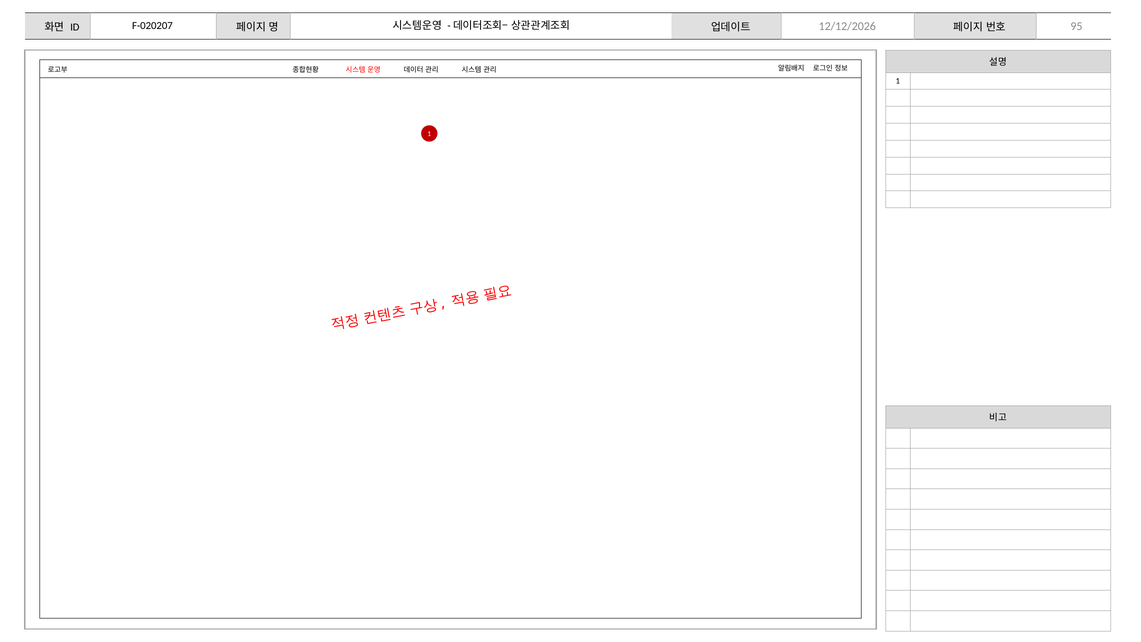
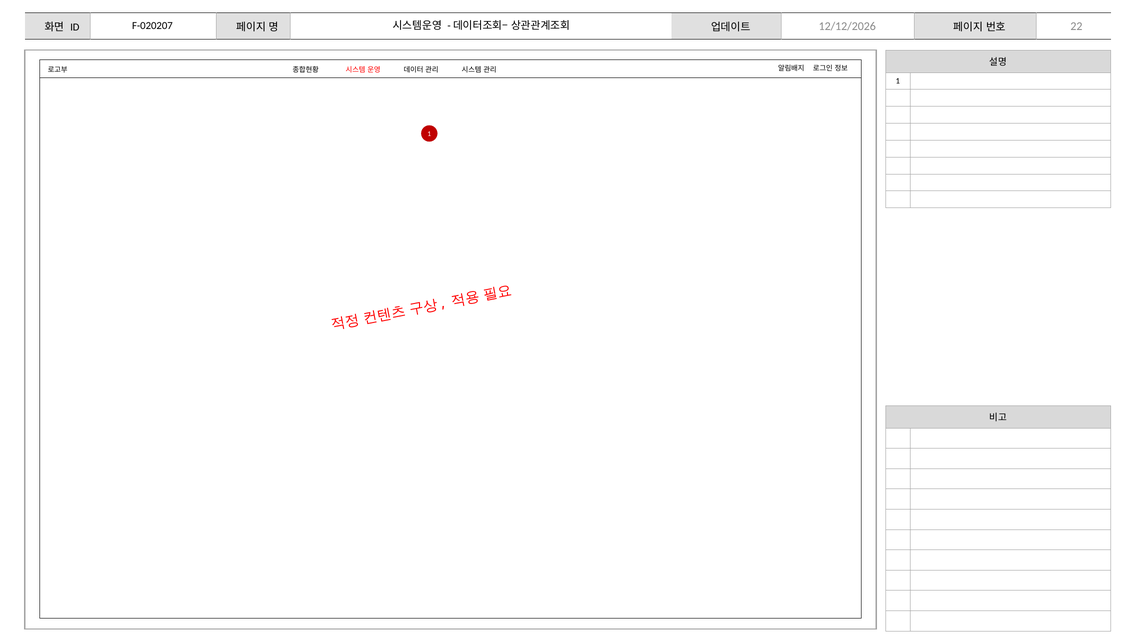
95: 95 -> 22
